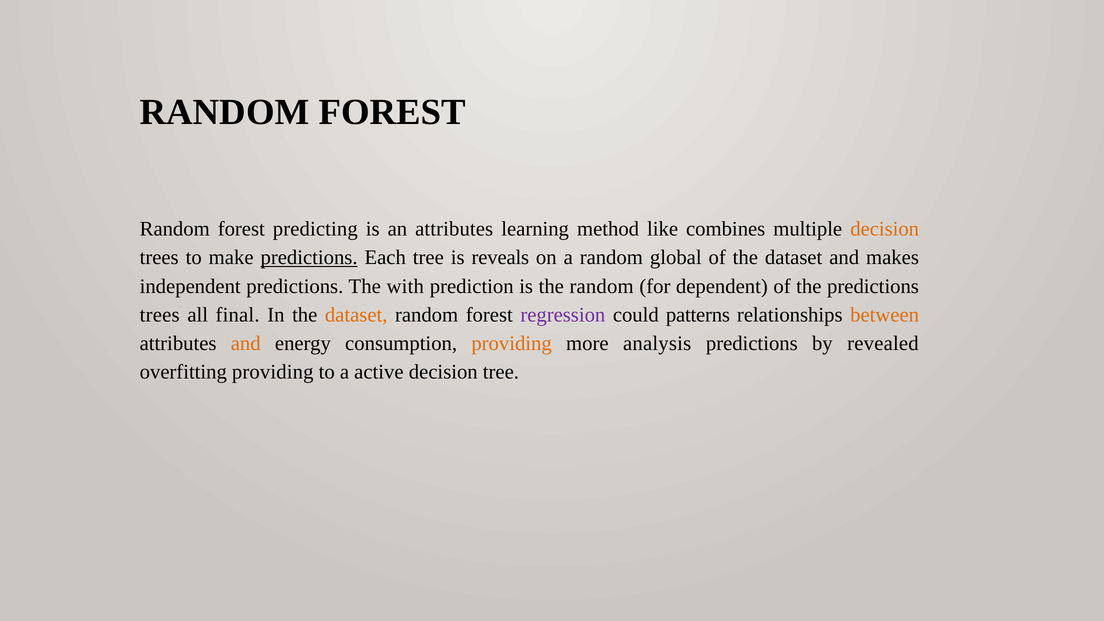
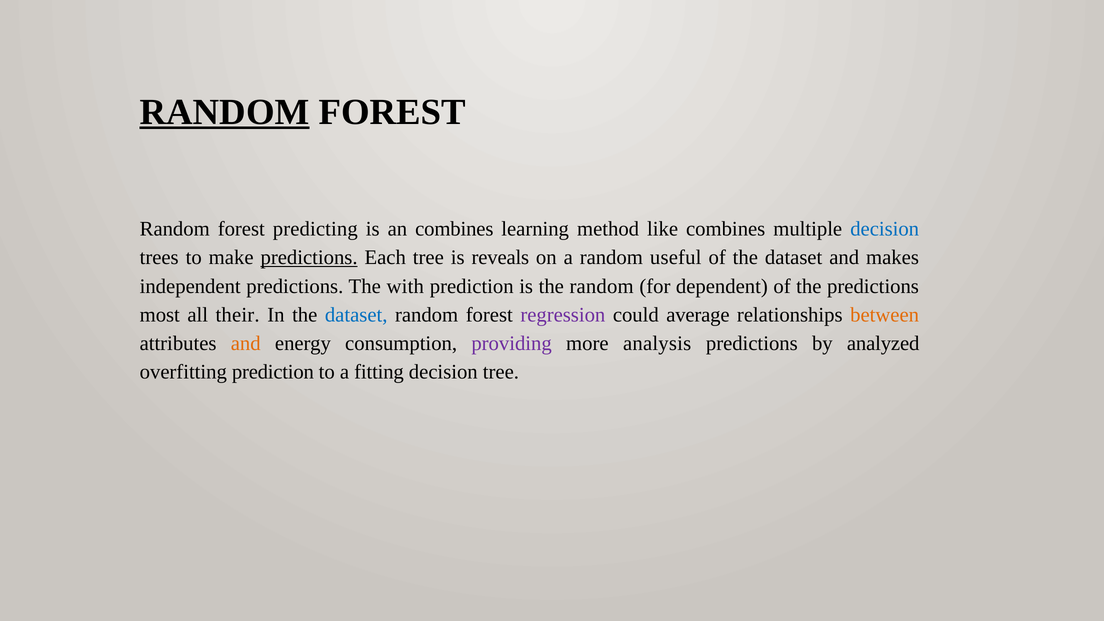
RANDOM at (225, 112) underline: none -> present
an attributes: attributes -> combines
decision at (885, 229) colour: orange -> blue
global: global -> useful
trees at (160, 315): trees -> most
final: final -> their
dataset at (356, 315) colour: orange -> blue
patterns: patterns -> average
providing at (512, 343) colour: orange -> purple
revealed: revealed -> analyzed
overfitting providing: providing -> prediction
active: active -> fitting
